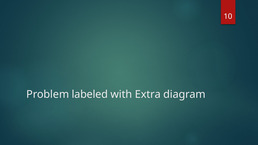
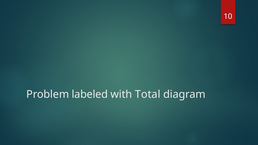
Extra: Extra -> Total
